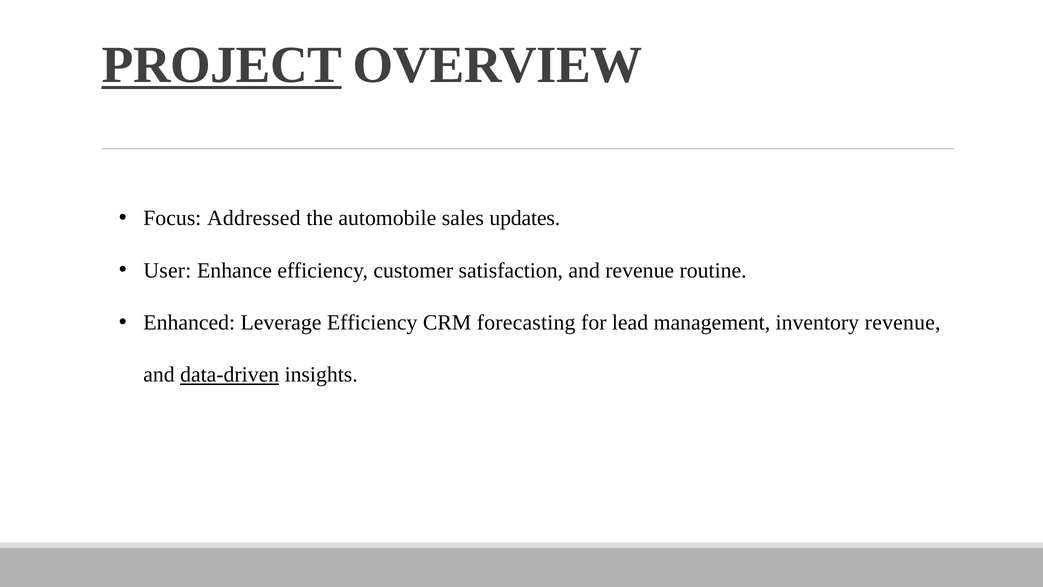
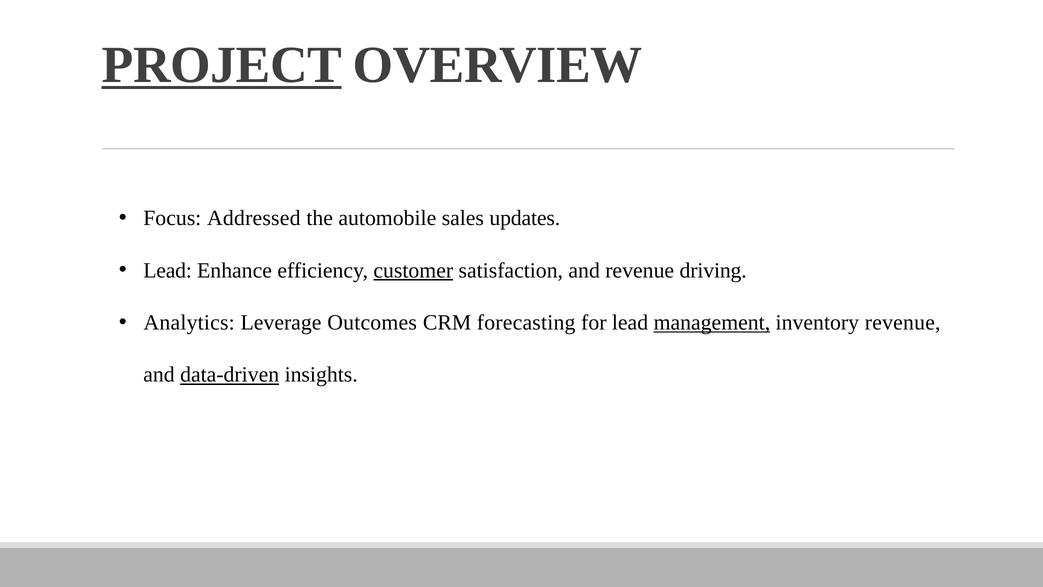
User at (167, 270): User -> Lead
customer underline: none -> present
routine: routine -> driving
Enhanced: Enhanced -> Analytics
Leverage Efficiency: Efficiency -> Outcomes
management underline: none -> present
